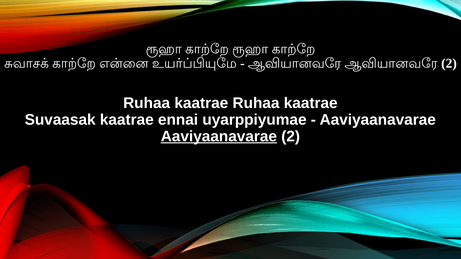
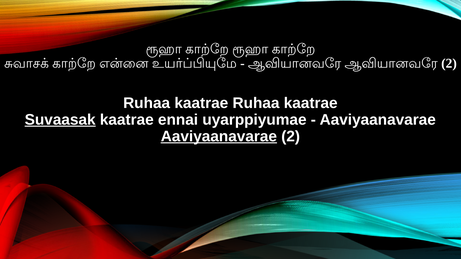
Suvaasak underline: none -> present
